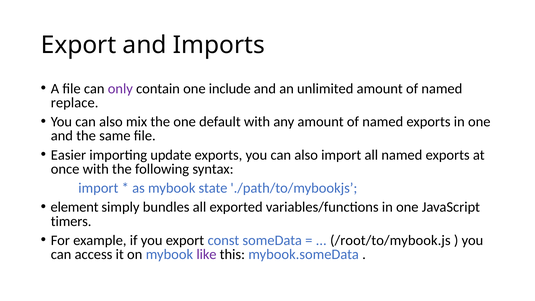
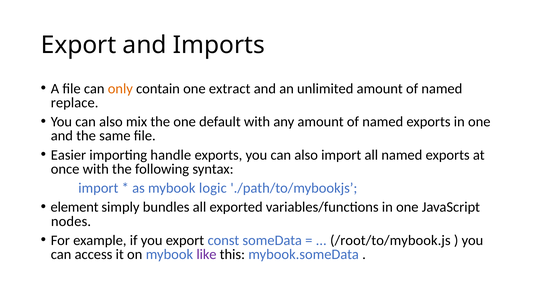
only colour: purple -> orange
include: include -> extract
update: update -> handle
state: state -> logic
timers: timers -> nodes
